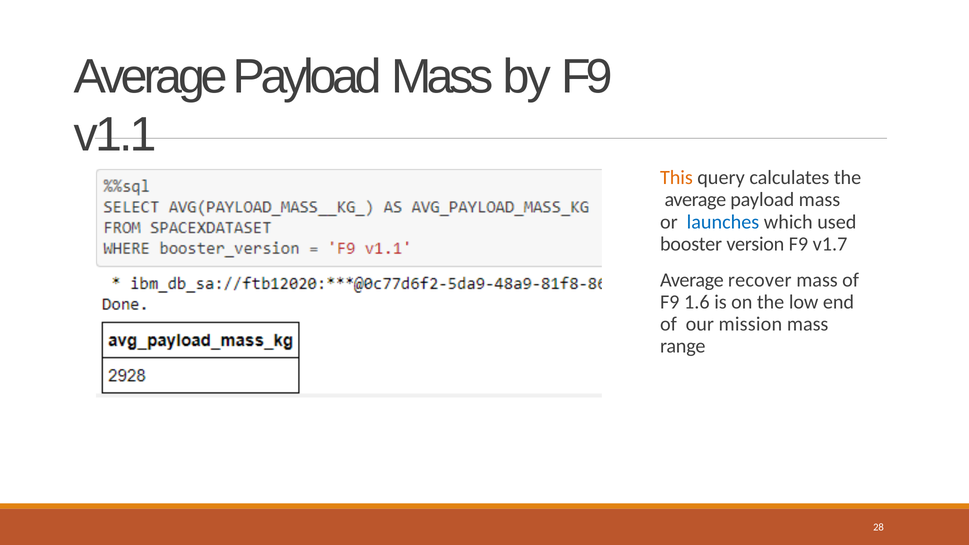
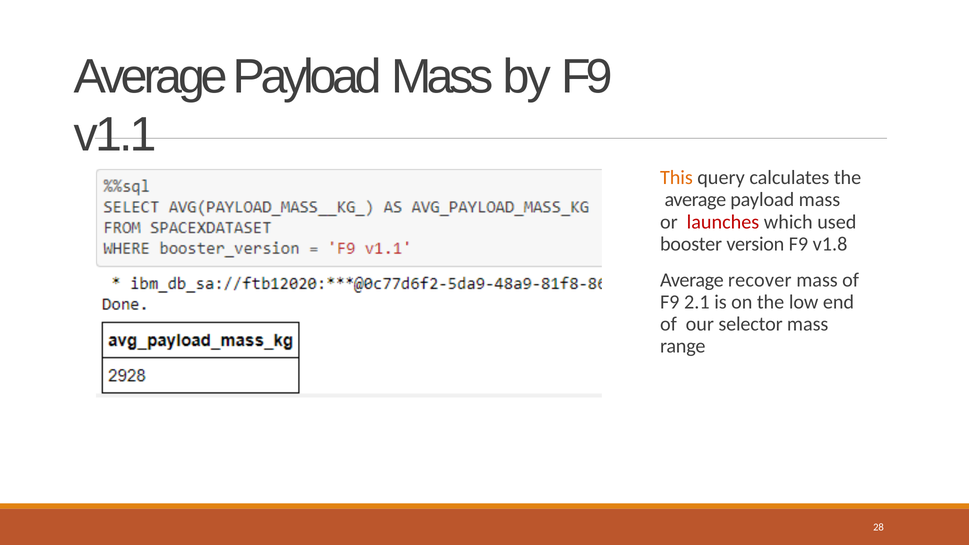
launches colour: blue -> red
v1.7: v1.7 -> v1.8
1.6: 1.6 -> 2.1
mission: mission -> selector
